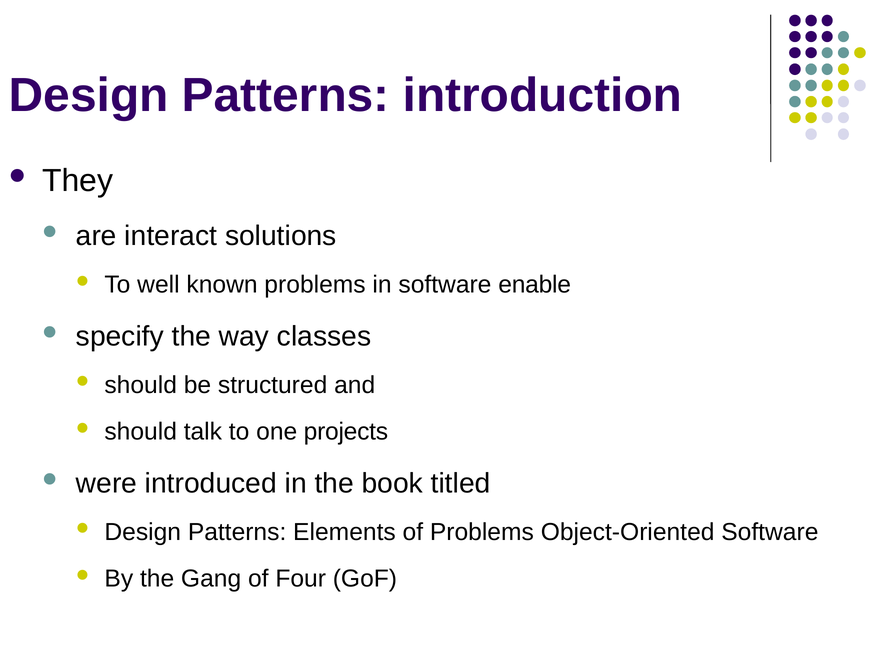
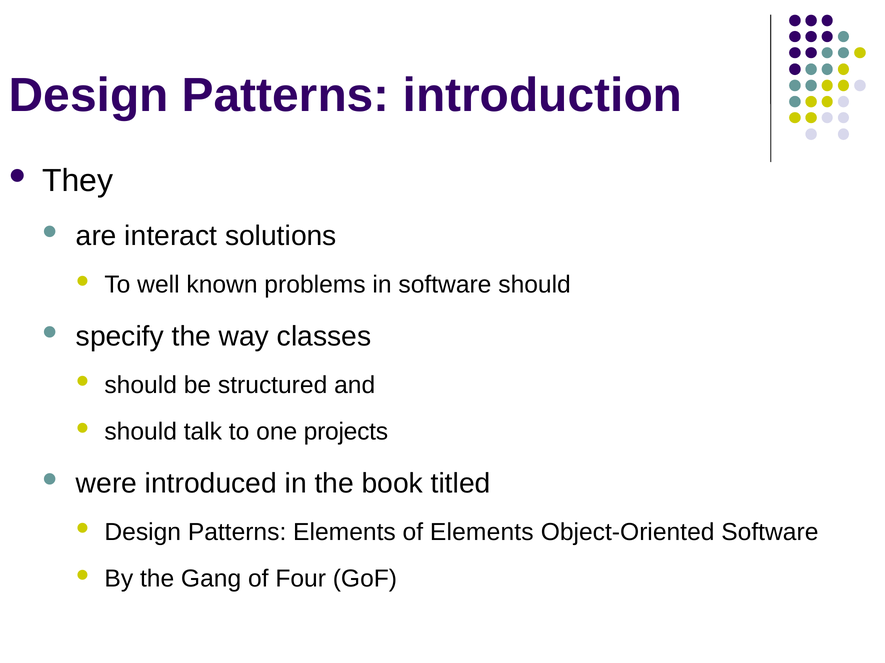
software enable: enable -> should
of Problems: Problems -> Elements
